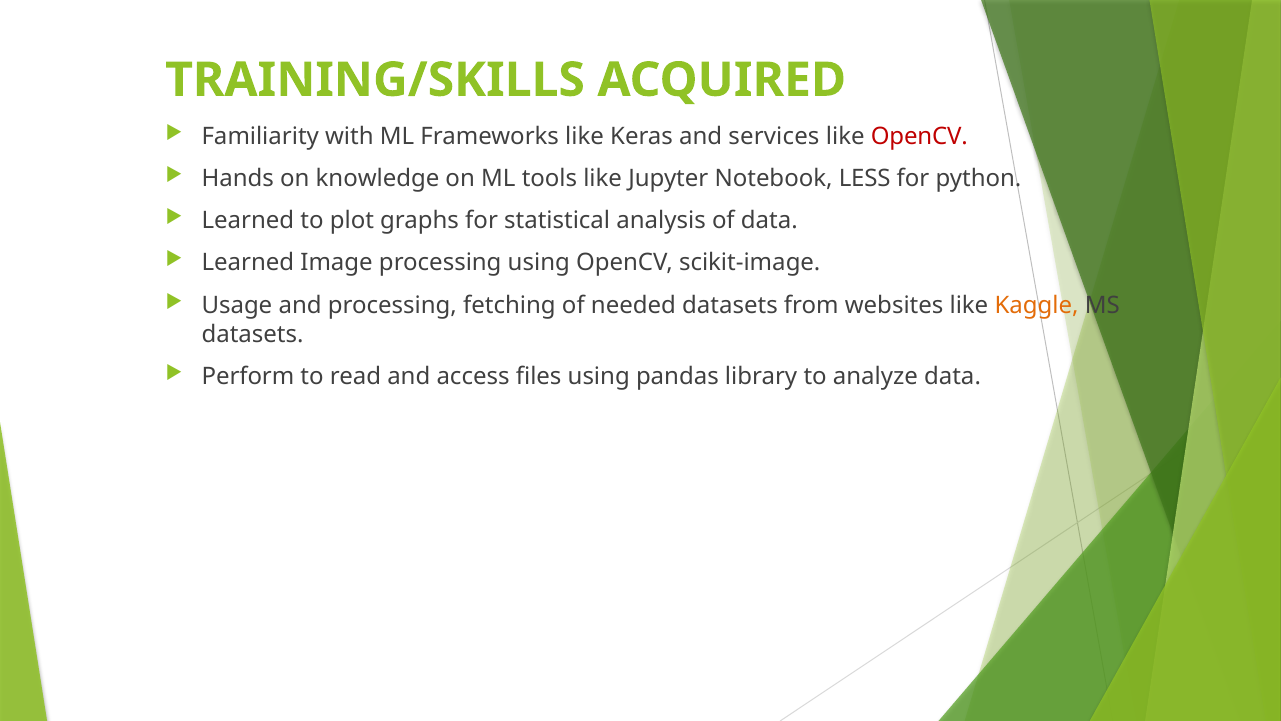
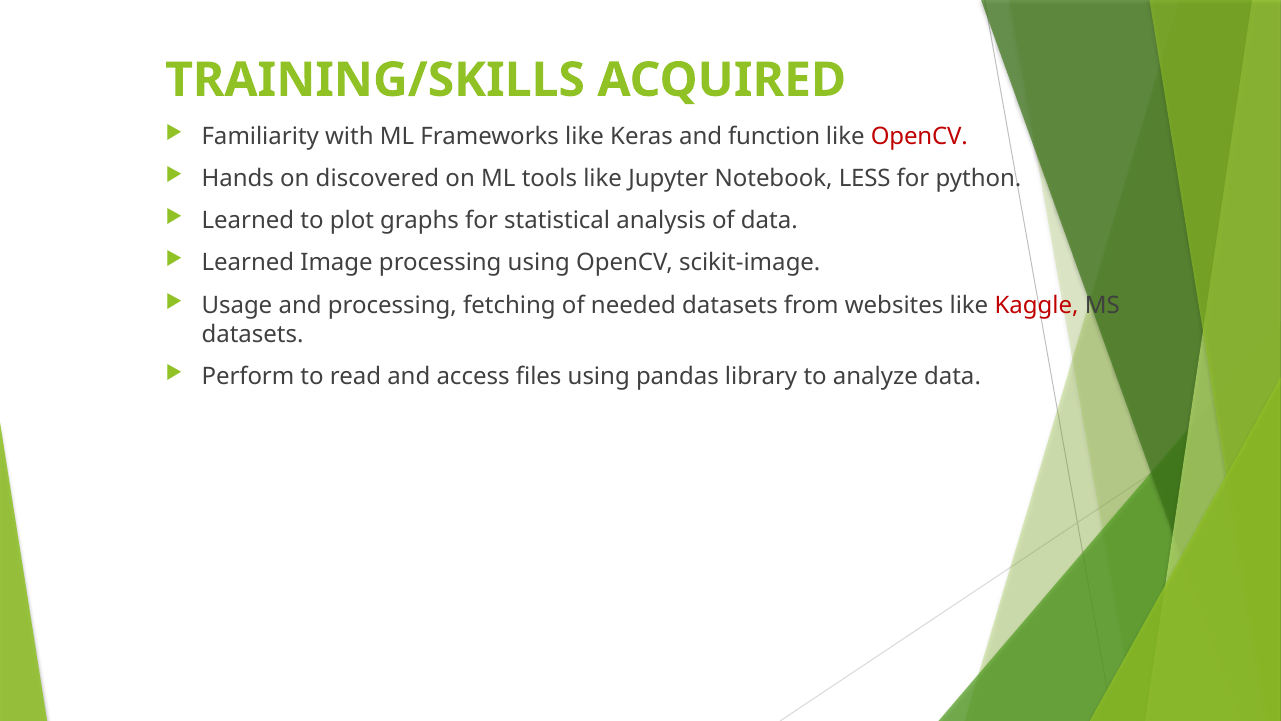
services: services -> function
knowledge: knowledge -> discovered
Kaggle colour: orange -> red
